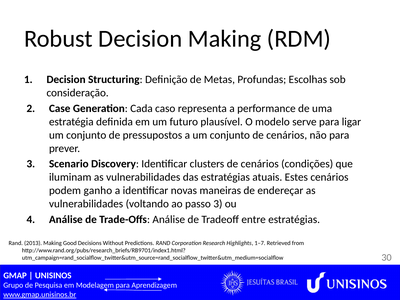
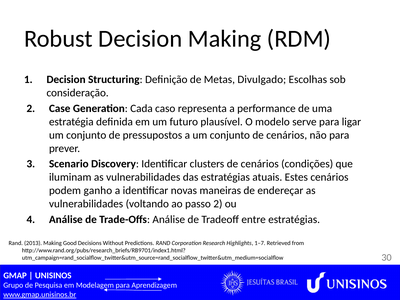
Profundas: Profundas -> Divulgado
passo 3: 3 -> 2
